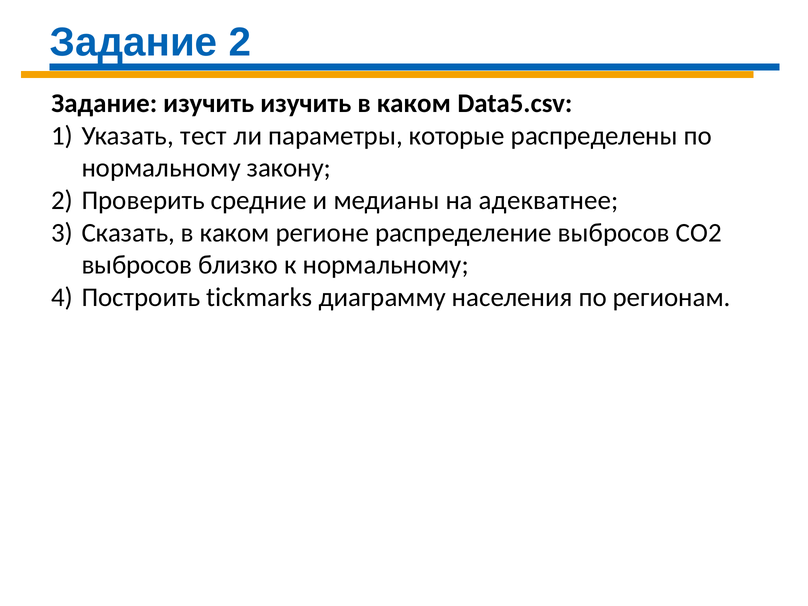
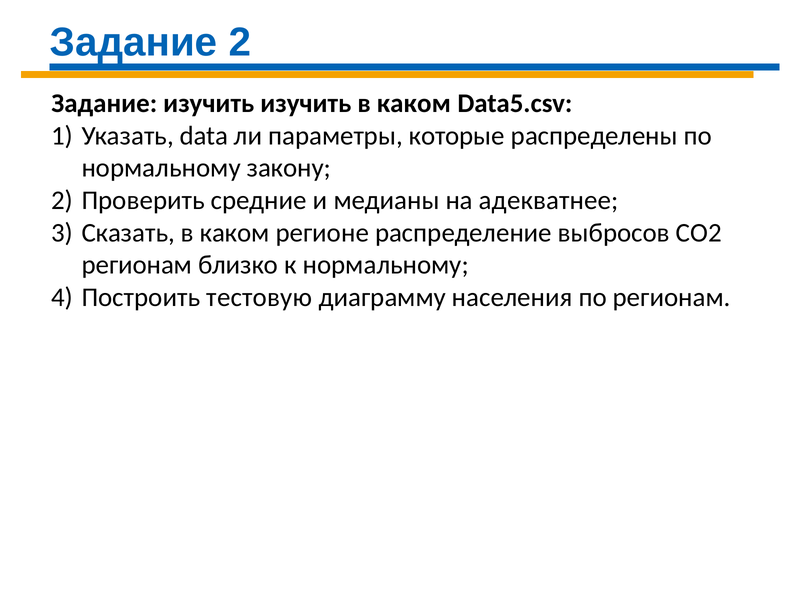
тест: тест -> data
выбросов at (137, 265): выбросов -> регионам
tickmarks: tickmarks -> тестовую
